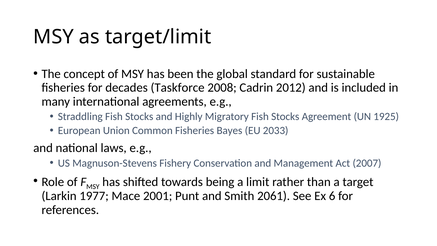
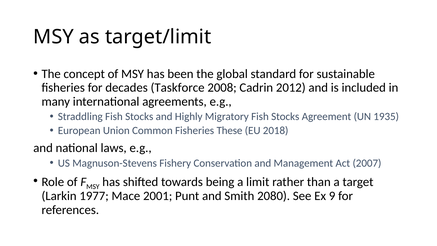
1925: 1925 -> 1935
Bayes: Bayes -> These
2033: 2033 -> 2018
2061: 2061 -> 2080
6: 6 -> 9
